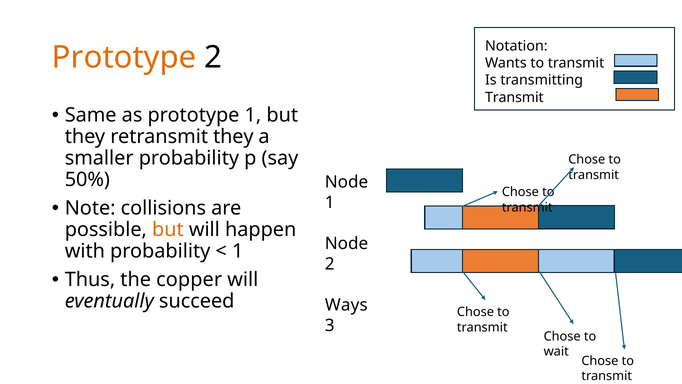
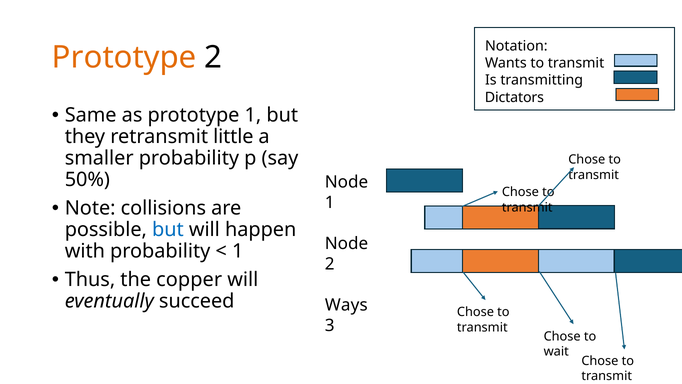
Transmit at (514, 97): Transmit -> Dictators
retransmit they: they -> little
but at (168, 230) colour: orange -> blue
